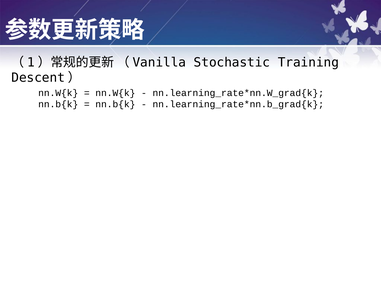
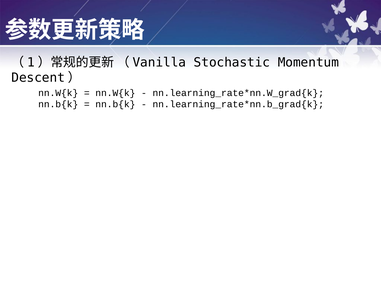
Training: Training -> Momentum
